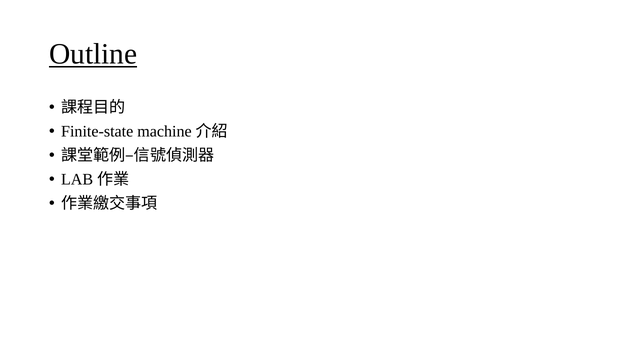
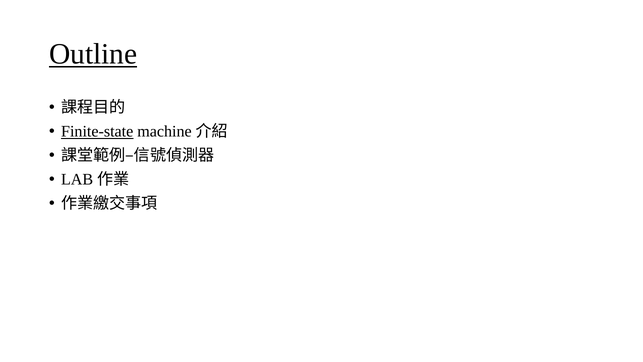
Finite-state underline: none -> present
